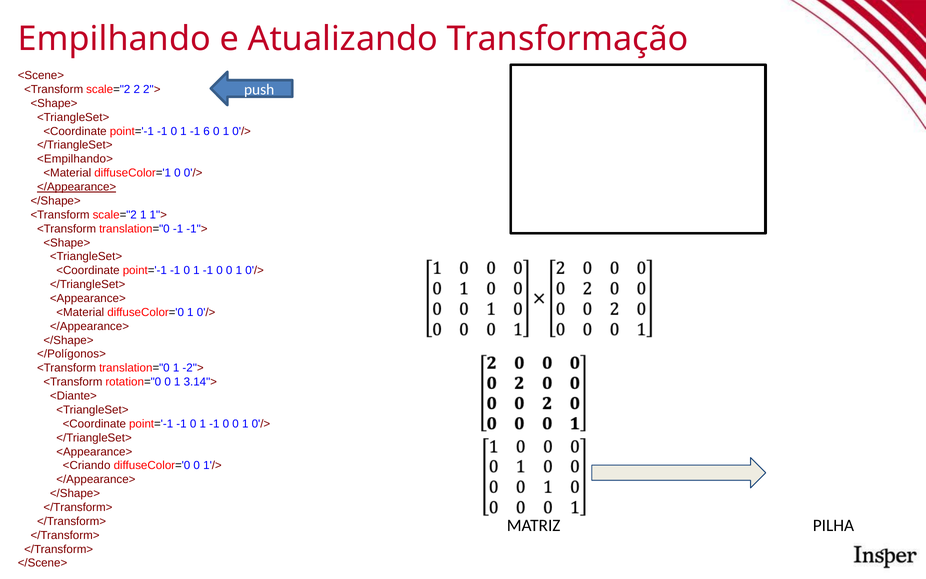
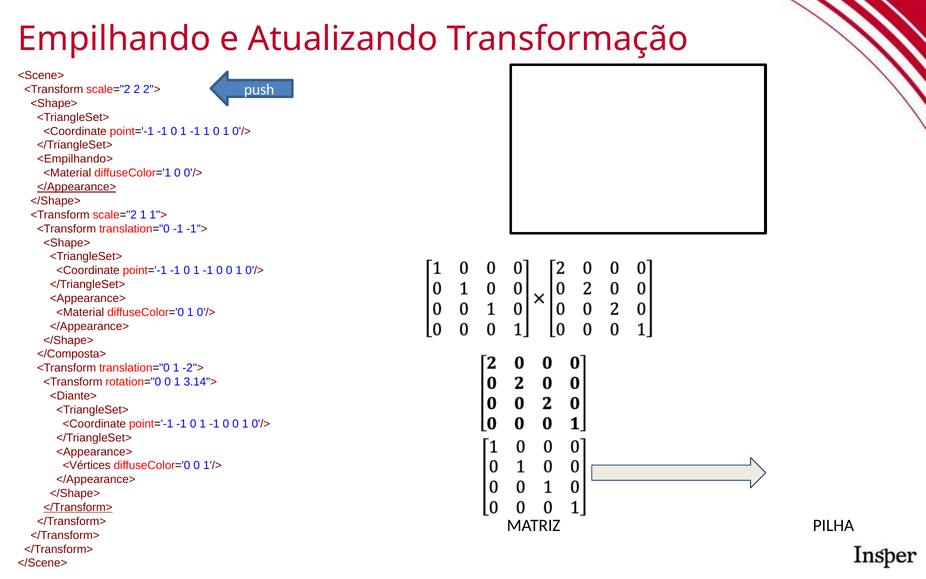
-1 6: 6 -> 1
</Polígonos>: </Polígonos> -> </Composta>
<Criando: <Criando -> <Vértices
</Transform> at (78, 507) underline: none -> present
